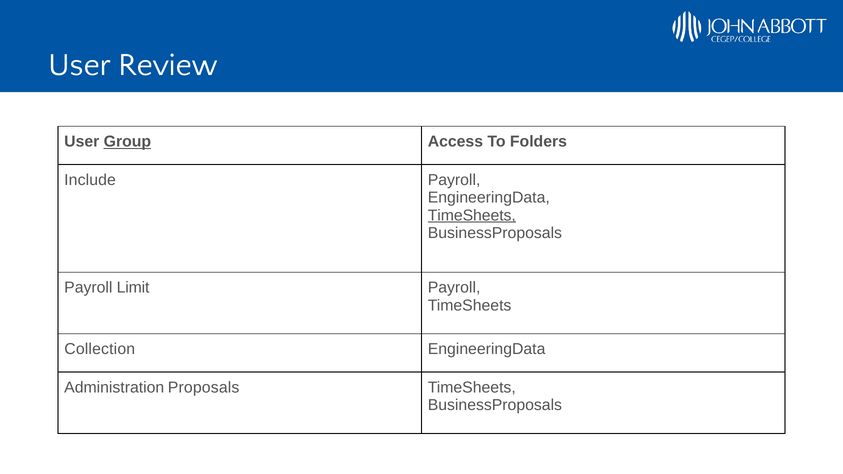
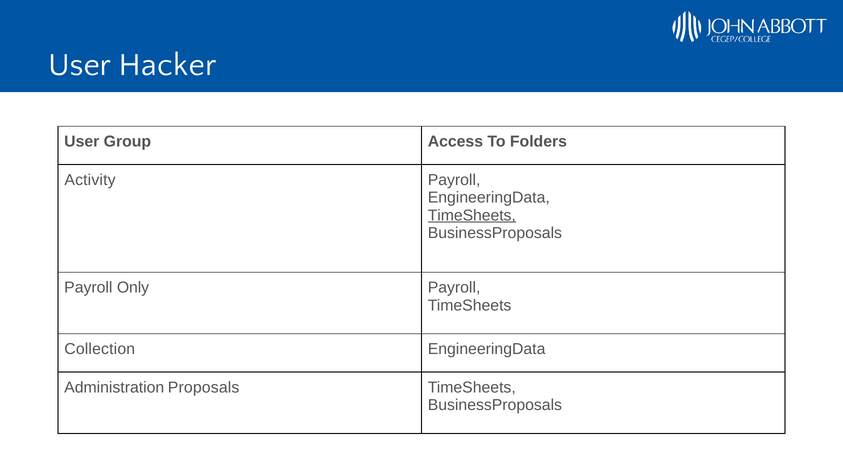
Review: Review -> Hacker
Group underline: present -> none
Include: Include -> Activity
Limit: Limit -> Only
